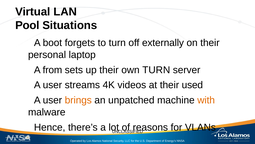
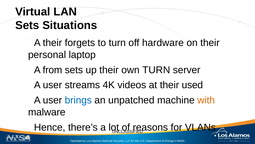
Pool at (27, 25): Pool -> Sets
boot at (52, 43): boot -> their
externally: externally -> hardware
brings colour: orange -> blue
